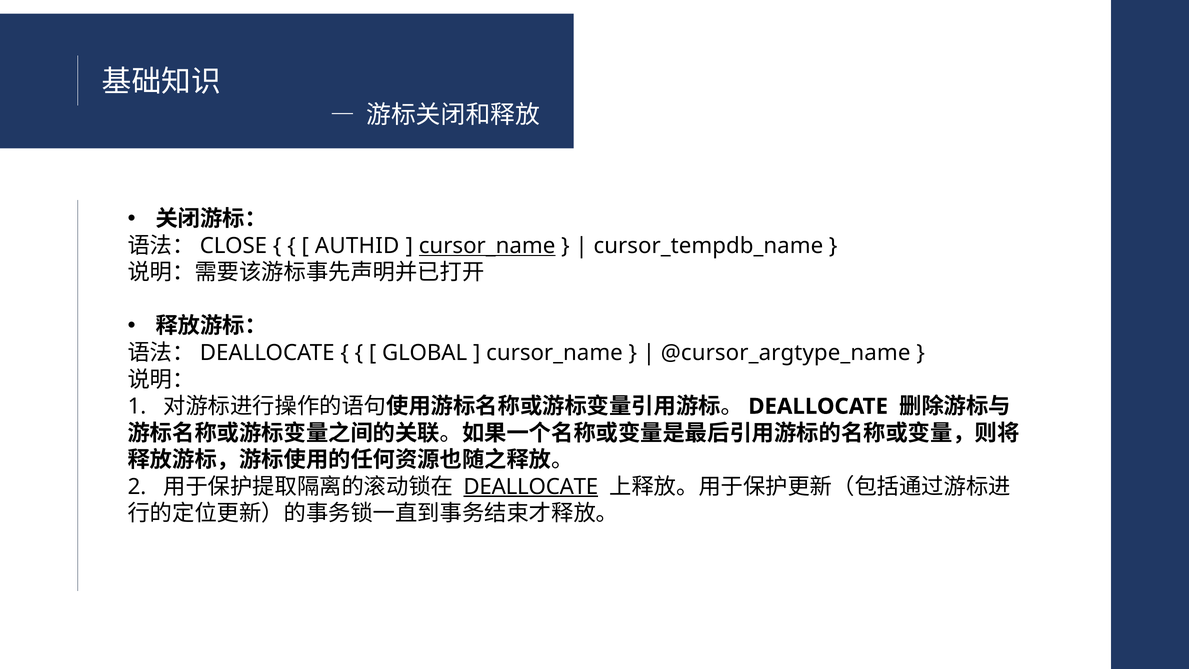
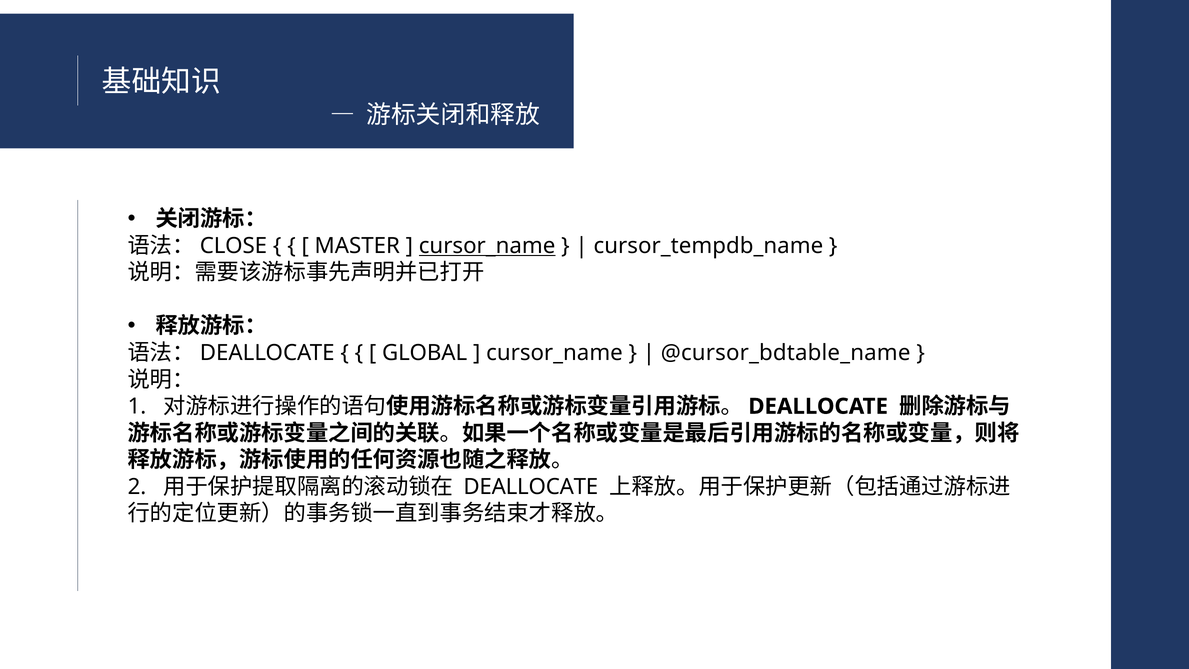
AUTHID: AUTHID -> MASTER
@cursor_argtype_name: @cursor_argtype_name -> @cursor_bdtable_name
DEALLOCATE at (531, 487) underline: present -> none
